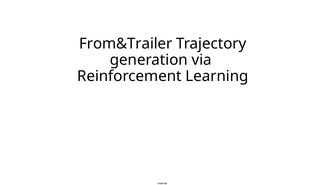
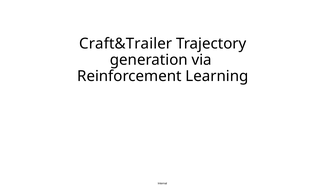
From&Trailer: From&Trailer -> Craft&Trailer
